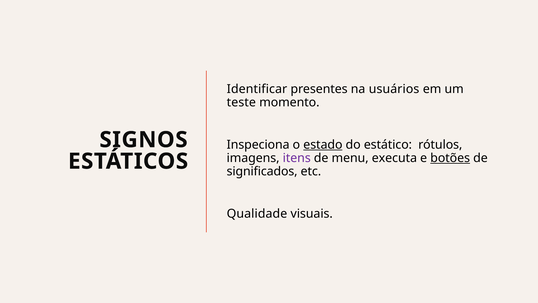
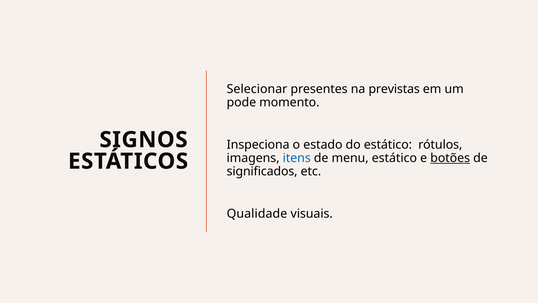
Identificar: Identificar -> Selecionar
usuários: usuários -> previstas
teste: teste -> pode
estado underline: present -> none
itens colour: purple -> blue
menu executa: executa -> estático
